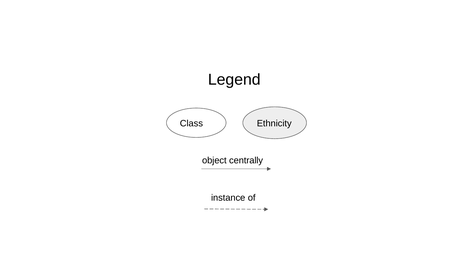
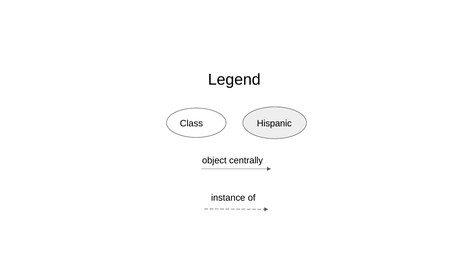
Ethnicity: Ethnicity -> Hispanic
